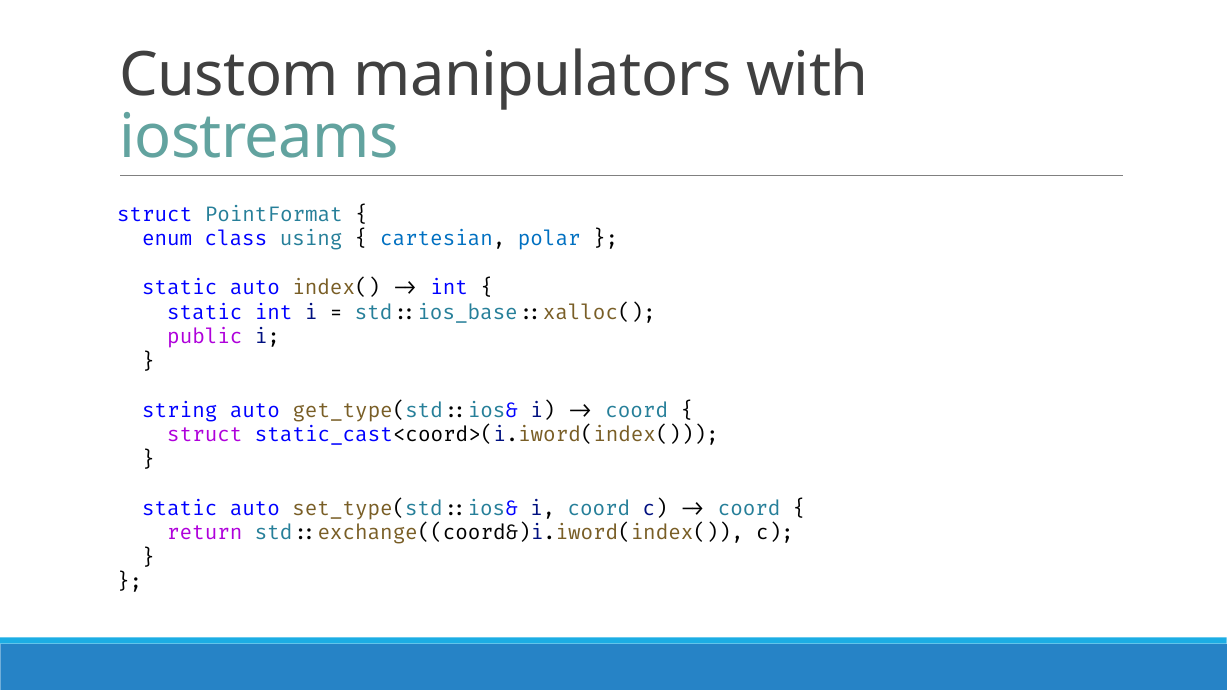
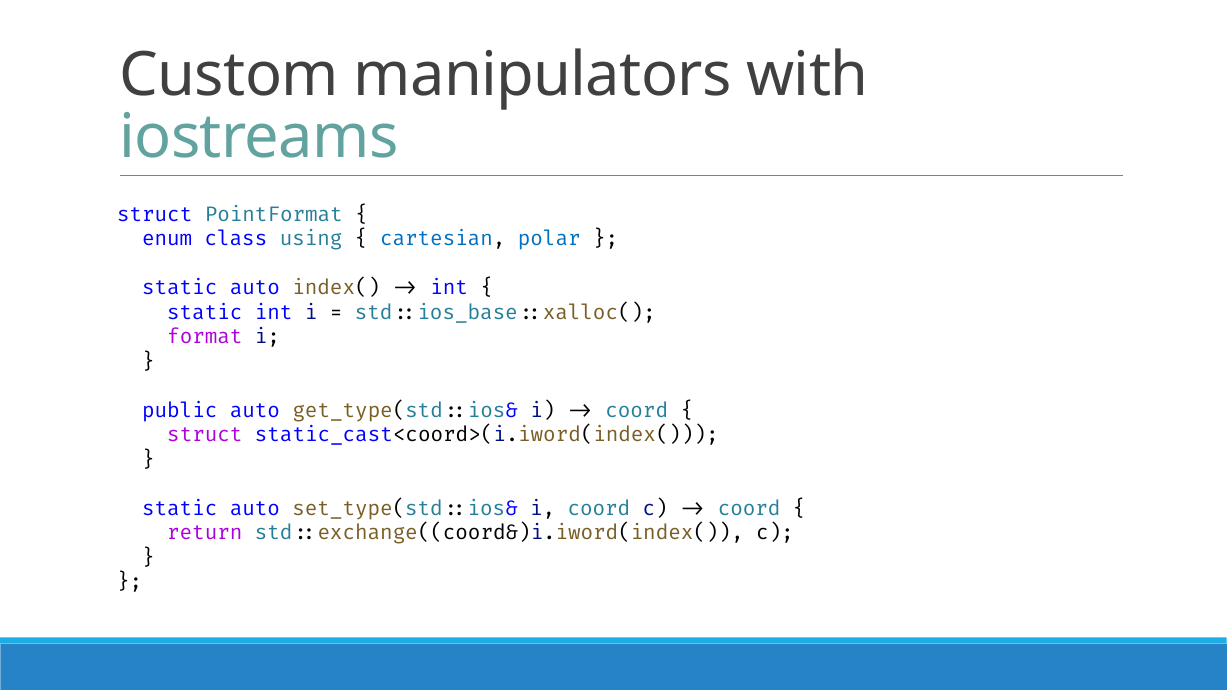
public: public -> format
string: string -> public
